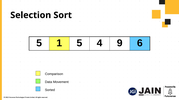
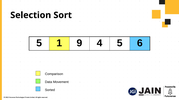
1 5: 5 -> 9
4 9: 9 -> 5
